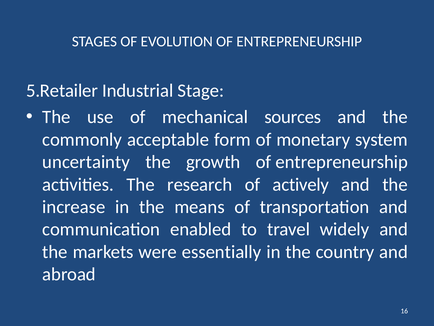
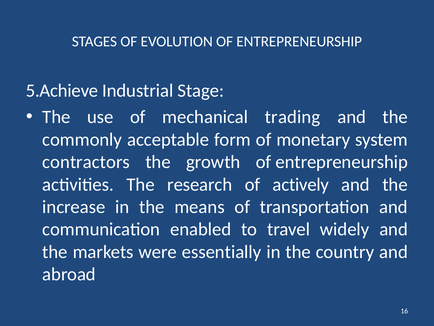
5.Retailer: 5.Retailer -> 5.Achieve
sources: sources -> trading
uncertainty: uncertainty -> contractors
